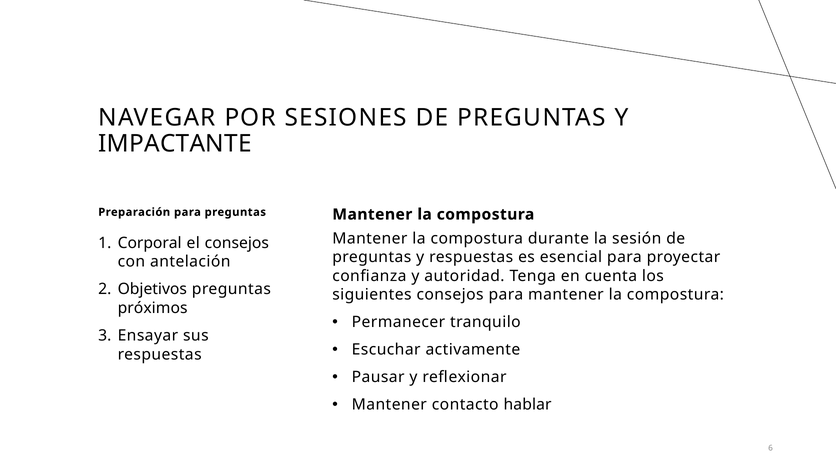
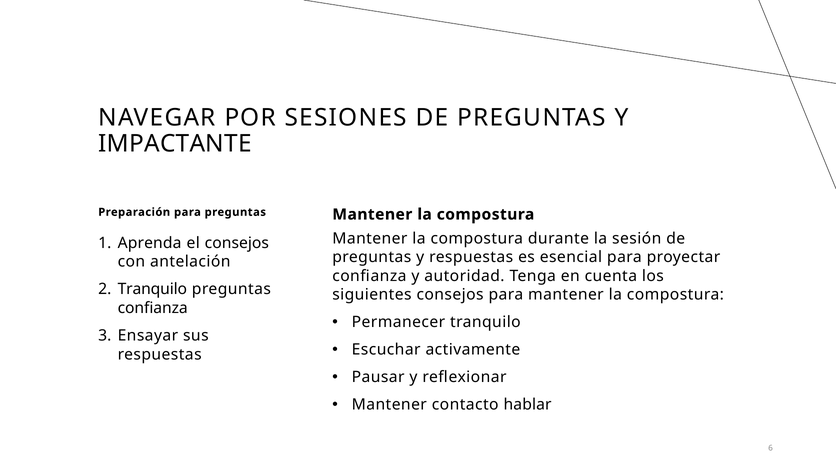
Corporal: Corporal -> Aprenda
Objetivos at (152, 289): Objetivos -> Tranquilo
próximos at (153, 308): próximos -> confianza
